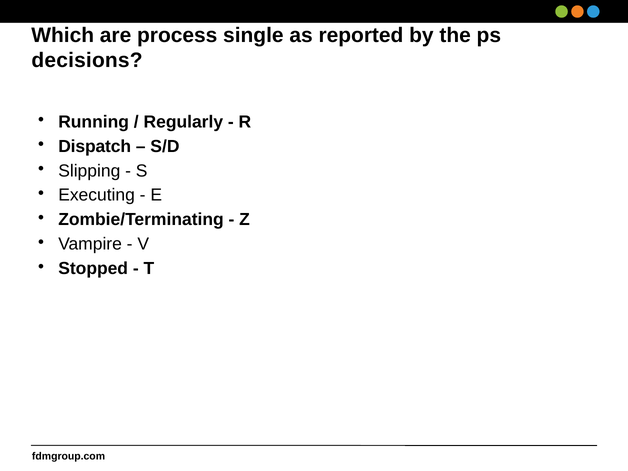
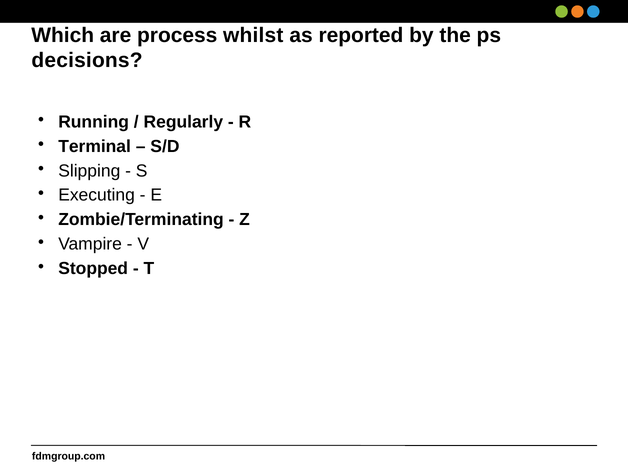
single: single -> whilst
Dispatch: Dispatch -> Terminal
